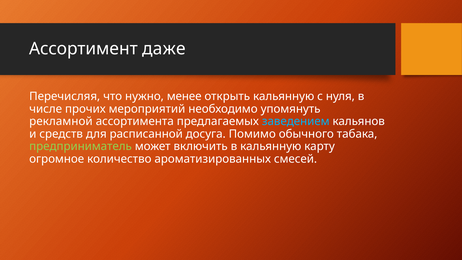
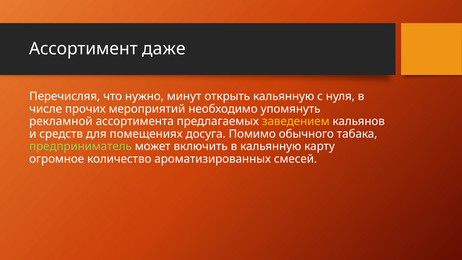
менее: менее -> минут
заведением colour: light blue -> yellow
расписанной: расписанной -> помещениях
